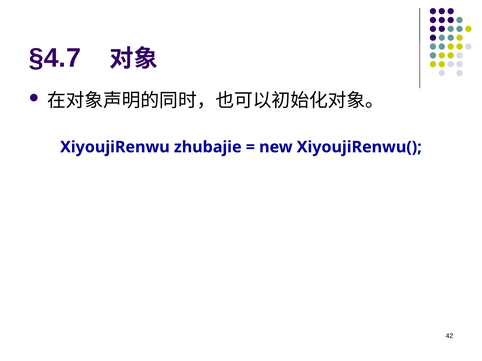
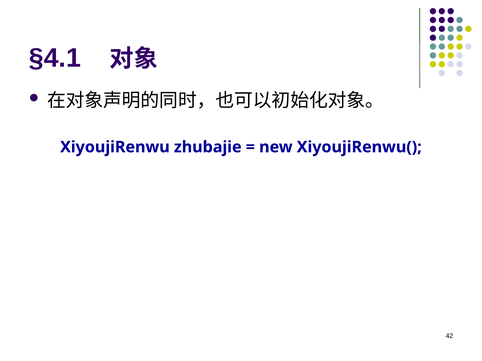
§4.7: §4.7 -> §4.1
